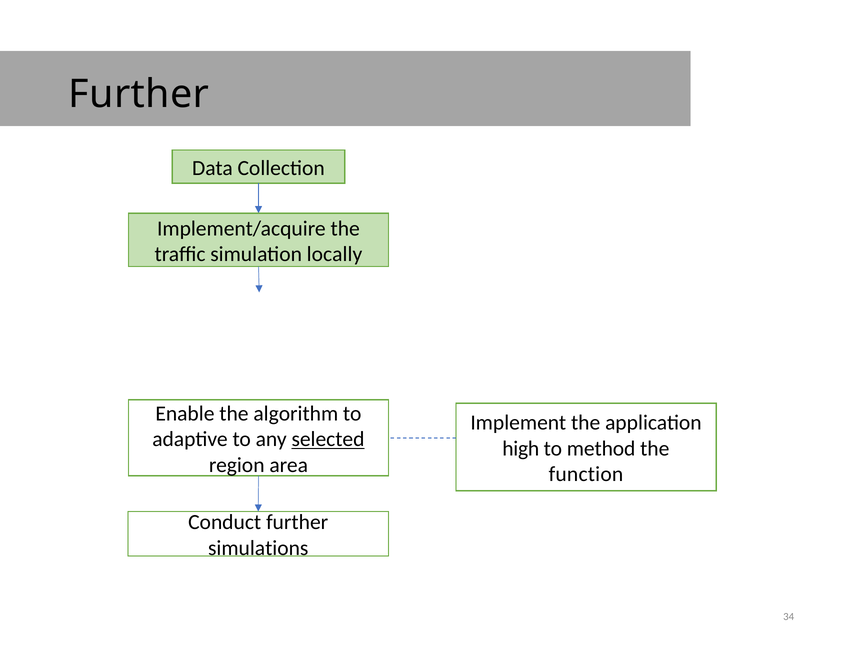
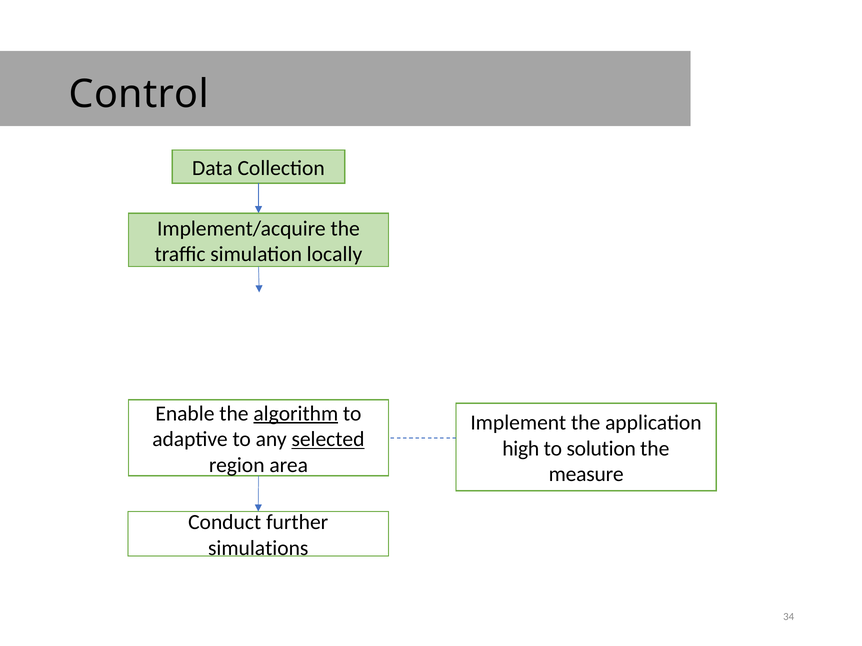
Further at (139, 94): Further -> Control
algorithm underline: none -> present
method: method -> solution
function: function -> measure
